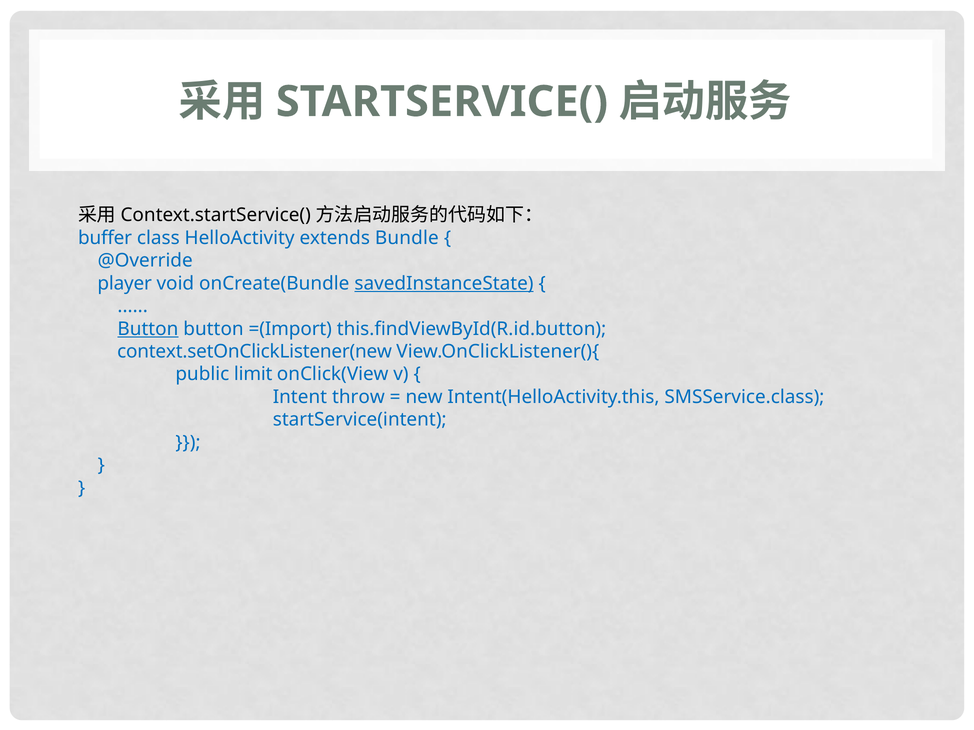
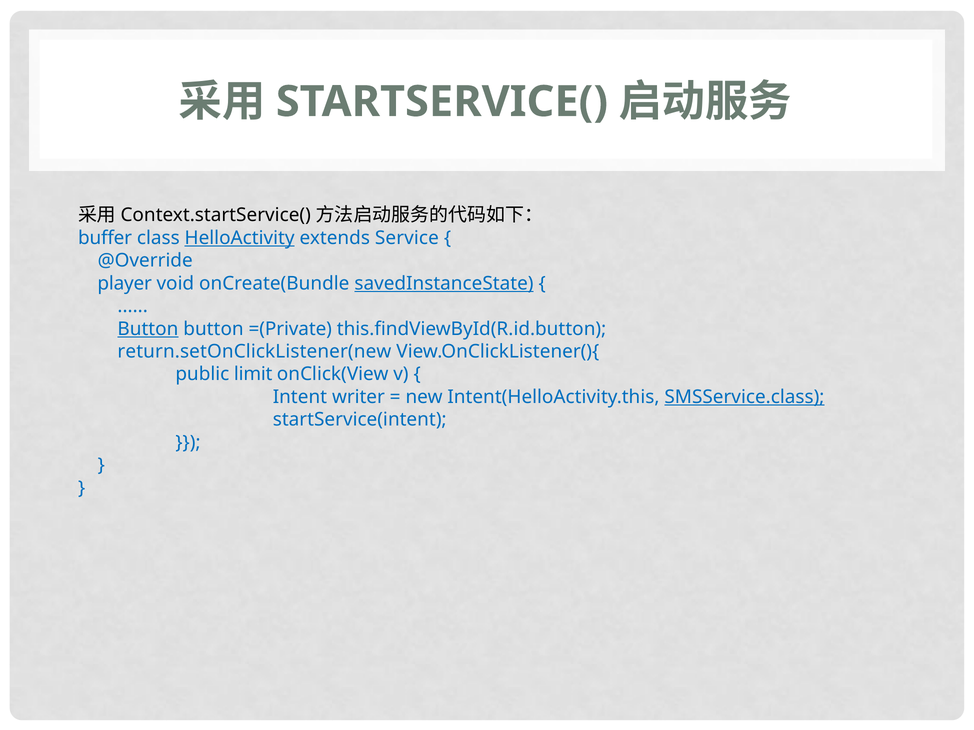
HelloActivity underline: none -> present
Bundle: Bundle -> Service
=(Import: =(Import -> =(Private
context.setOnClickListener(new: context.setOnClickListener(new -> return.setOnClickListener(new
throw: throw -> writer
SMSService.class underline: none -> present
